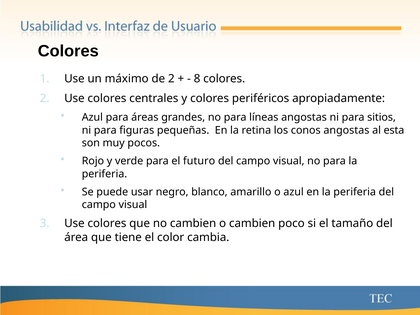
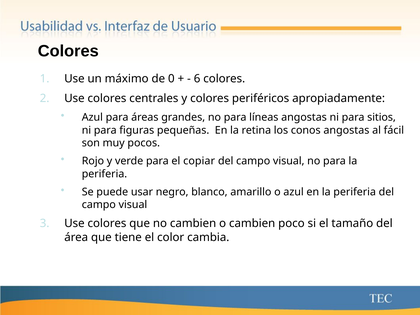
de 2: 2 -> 0
8: 8 -> 6
esta: esta -> fácil
futuro: futuro -> copiar
